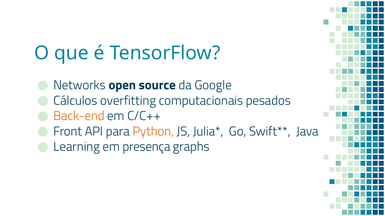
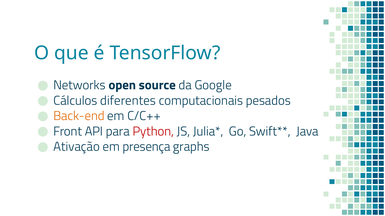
overfitting: overfitting -> diferentes
Python colour: orange -> red
Learning: Learning -> Ativação
